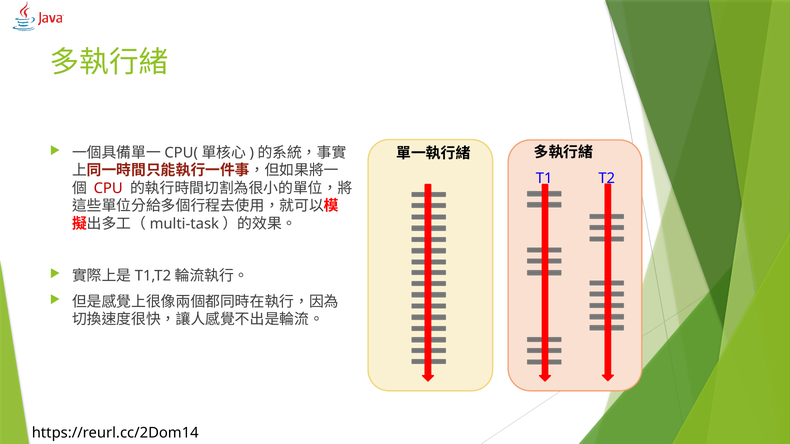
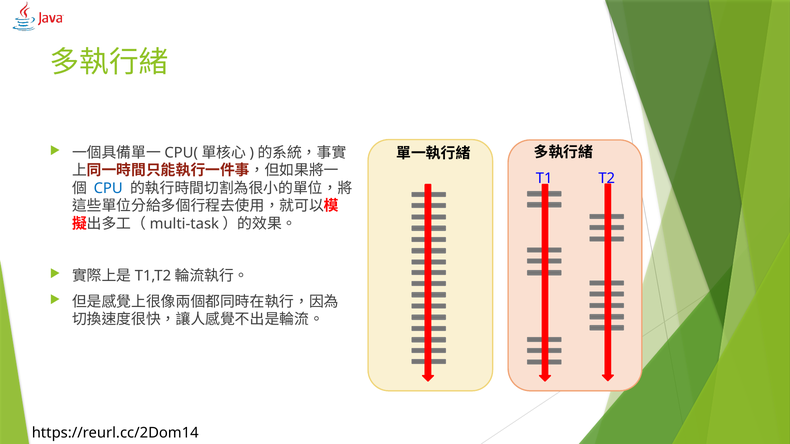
CPU colour: red -> blue
